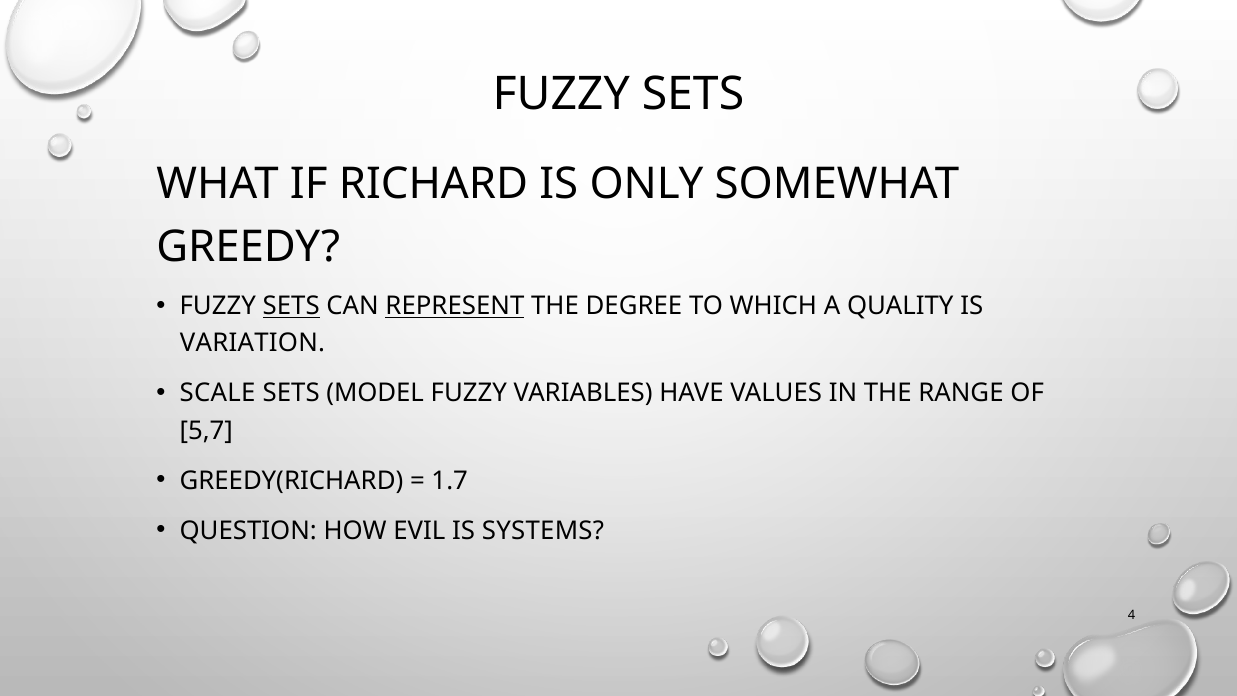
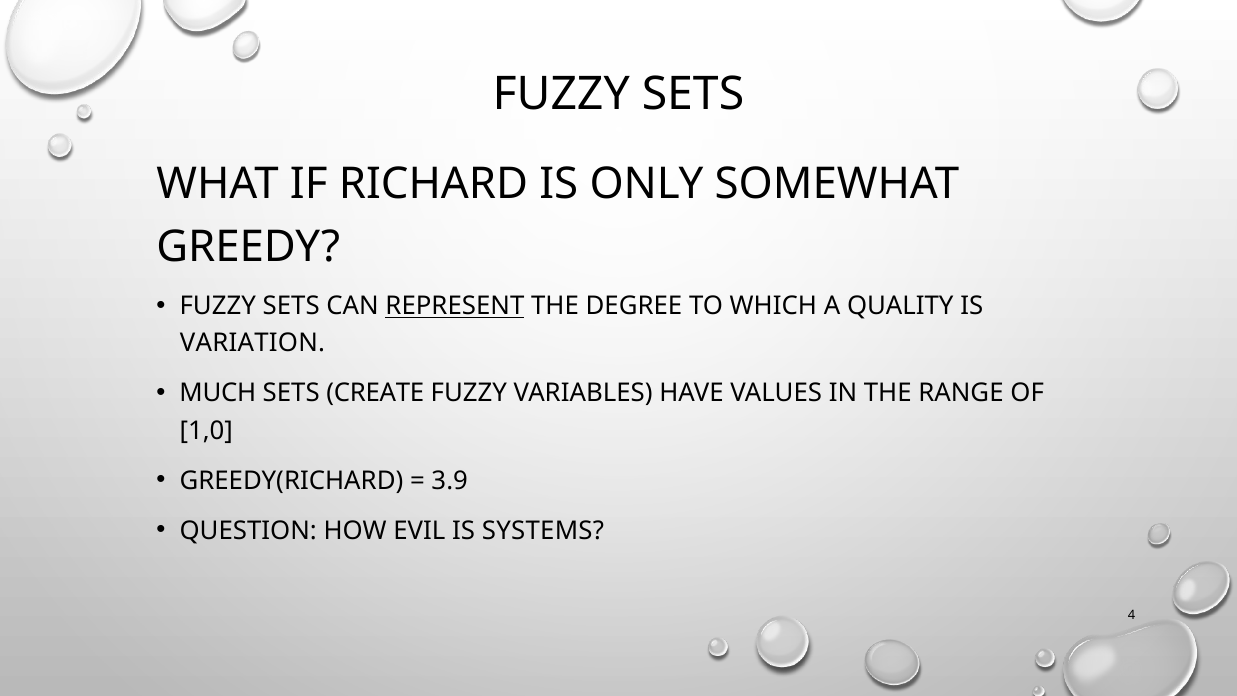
SETS at (291, 306) underline: present -> none
SCALE: SCALE -> MUCH
MODEL: MODEL -> CREATE
5,7: 5,7 -> 1,0
1.7: 1.7 -> 3.9
